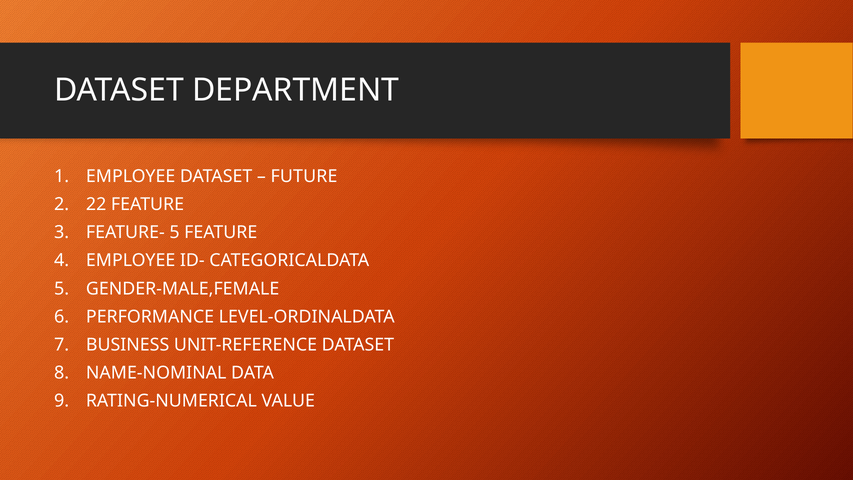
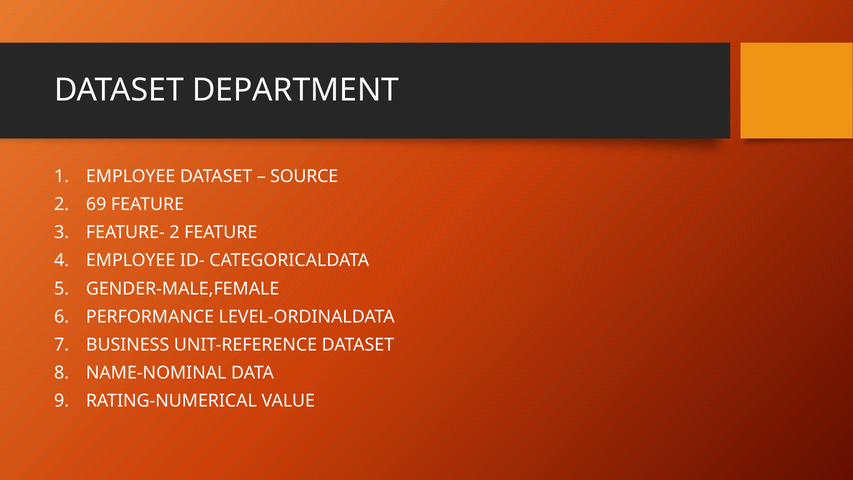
FUTURE: FUTURE -> SOURCE
22: 22 -> 69
FEATURE- 5: 5 -> 2
